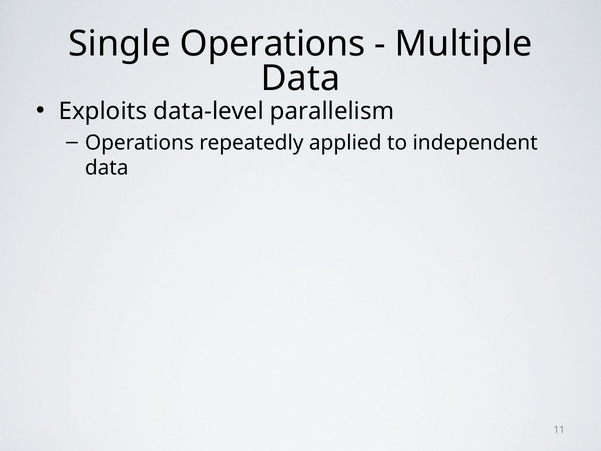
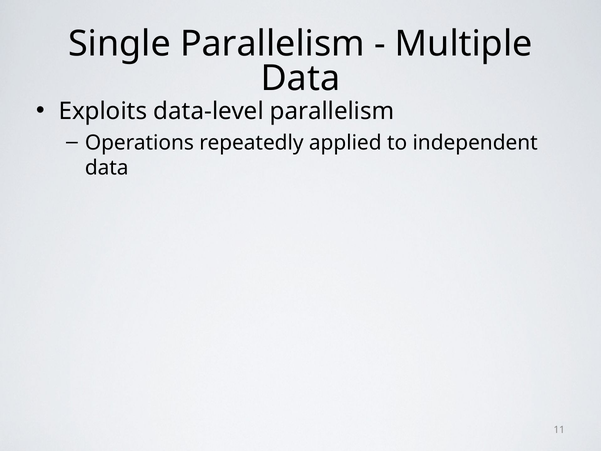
Single Operations: Operations -> Parallelism
